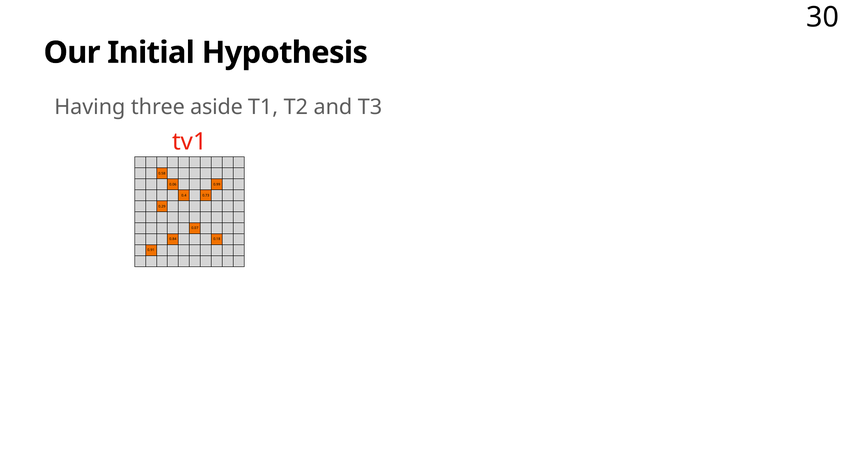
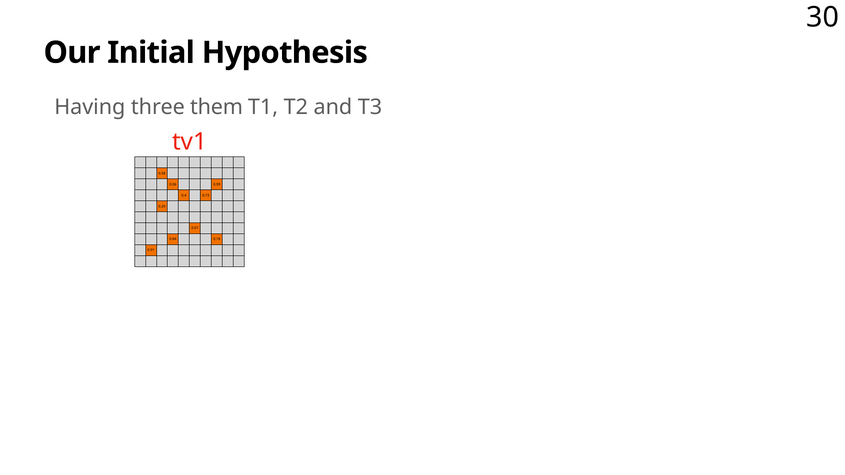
aside: aside -> them
